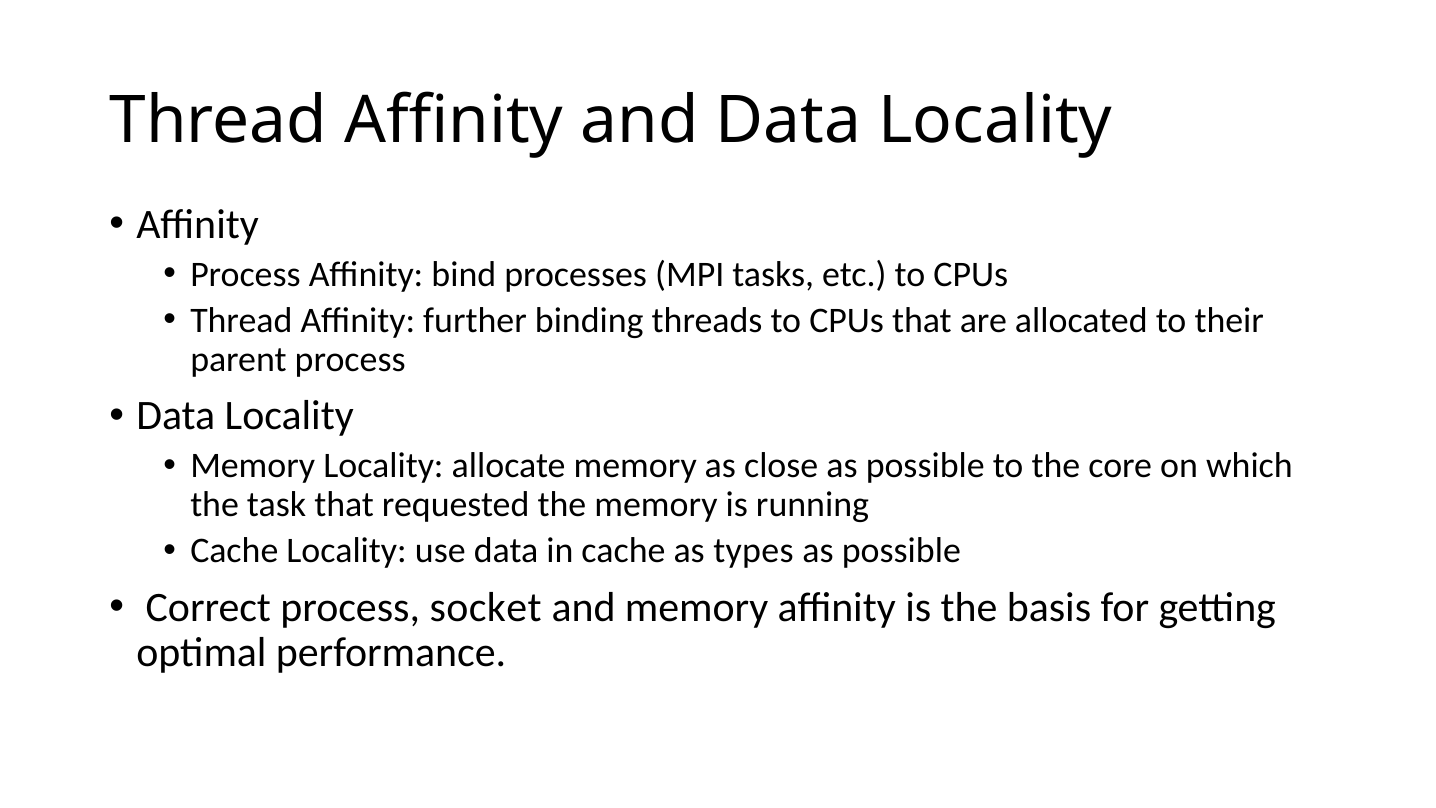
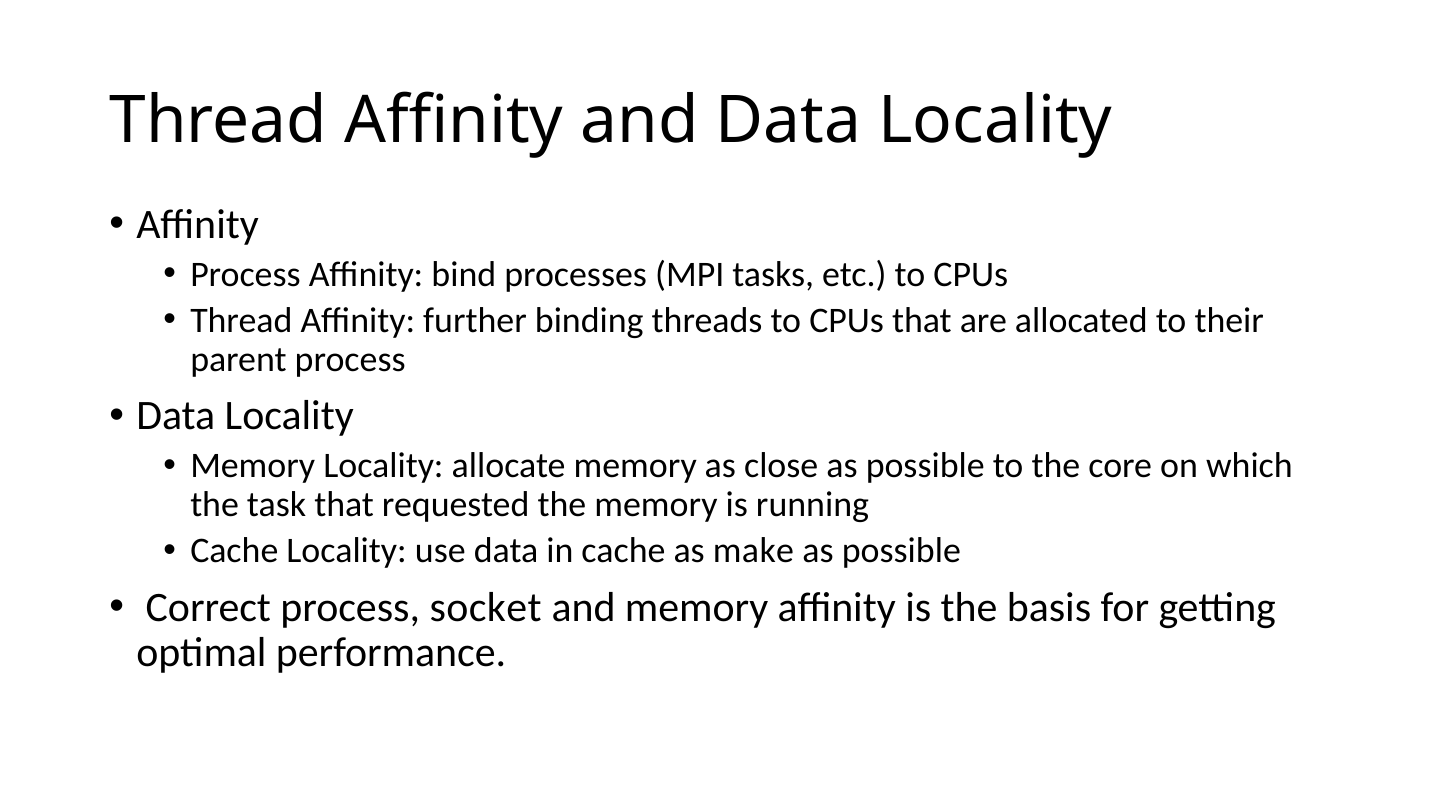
types: types -> make
